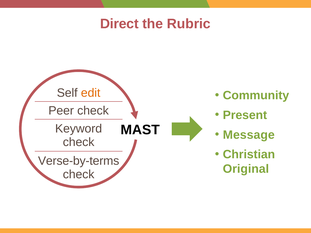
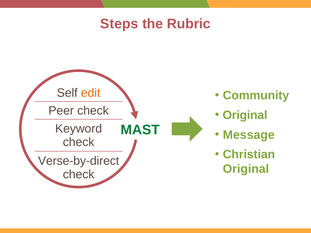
Direct: Direct -> Steps
Present at (245, 115): Present -> Original
MAST colour: black -> green
Verse-by-terms: Verse-by-terms -> Verse-by-direct
